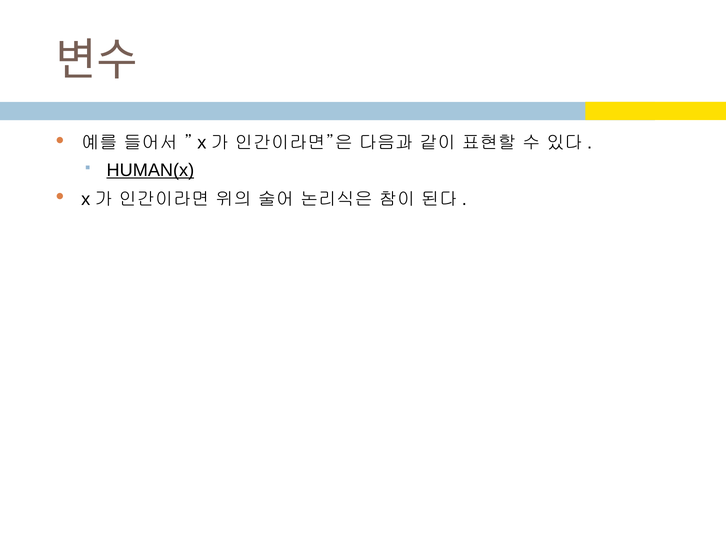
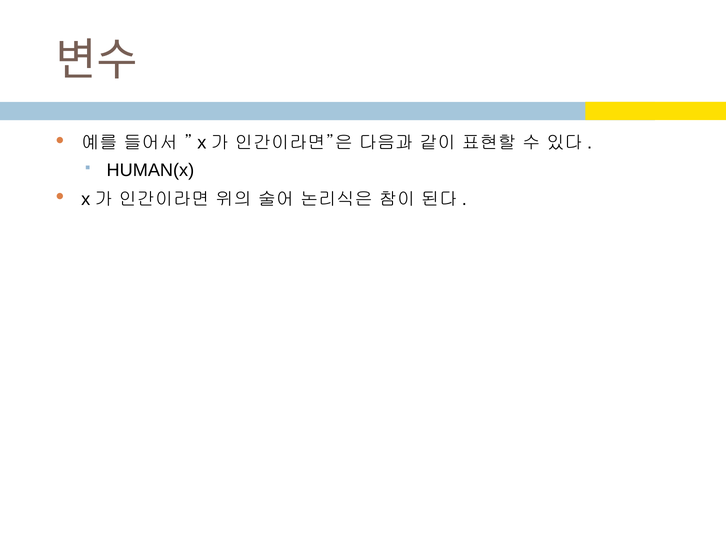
HUMAN(x underline: present -> none
